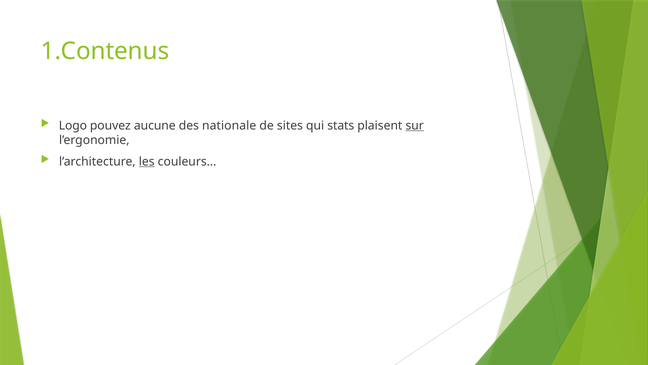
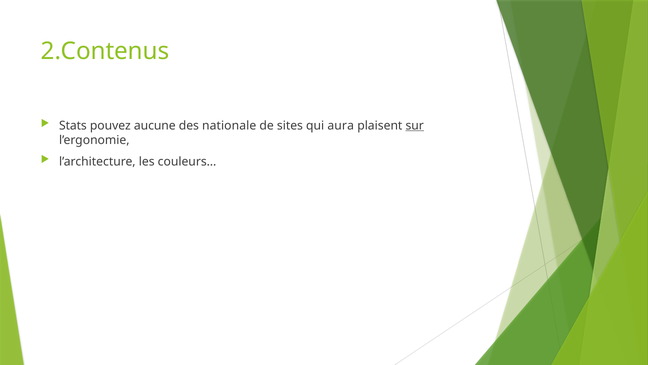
1.Contenus: 1.Contenus -> 2.Contenus
Logo: Logo -> Stats
stats: stats -> aura
les underline: present -> none
